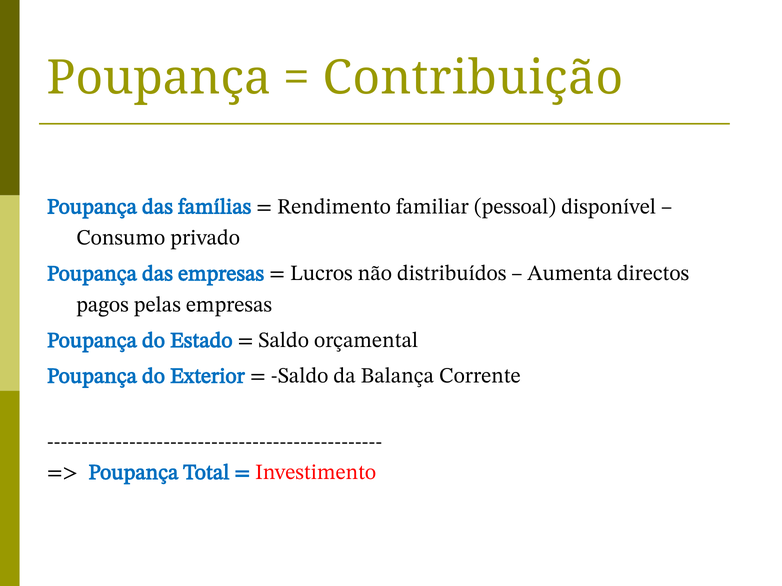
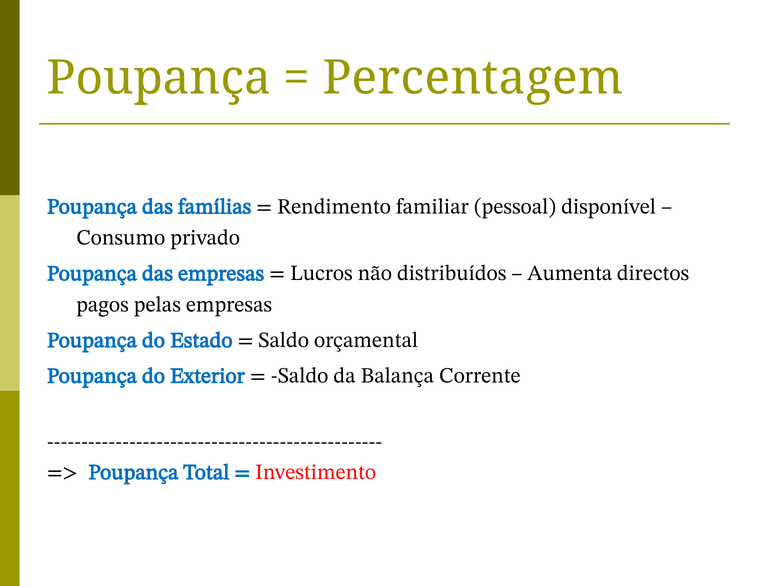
Contribuição: Contribuição -> Percentagem
